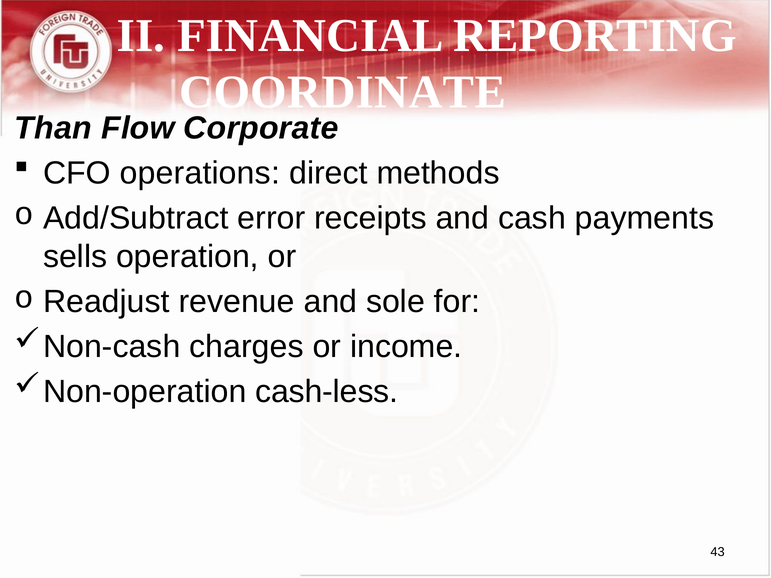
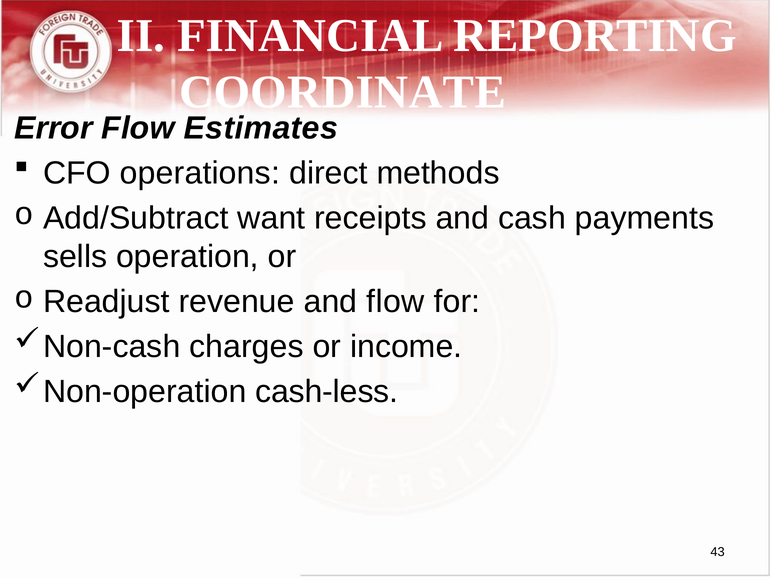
Than: Than -> Error
Corporate: Corporate -> Estimates
error: error -> want
and sole: sole -> flow
